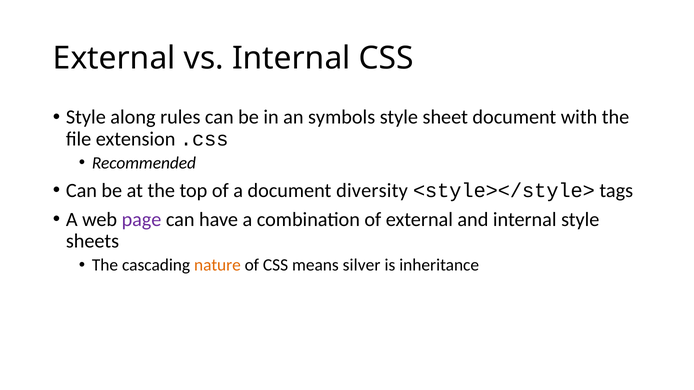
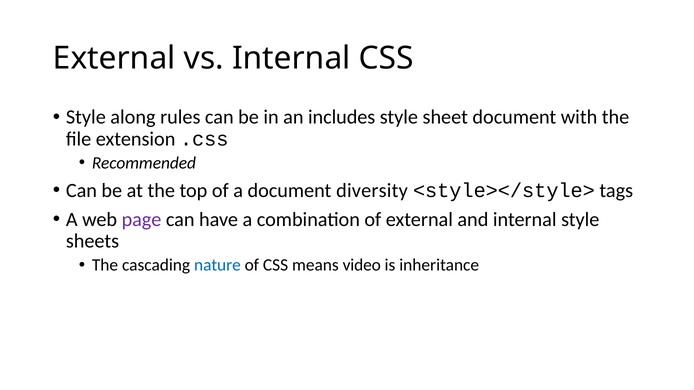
symbols: symbols -> includes
nature colour: orange -> blue
silver: silver -> video
